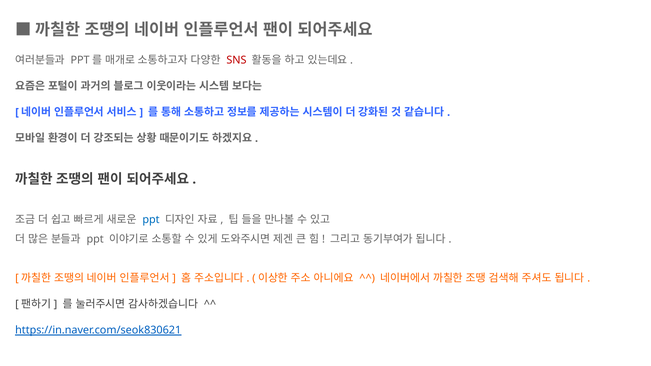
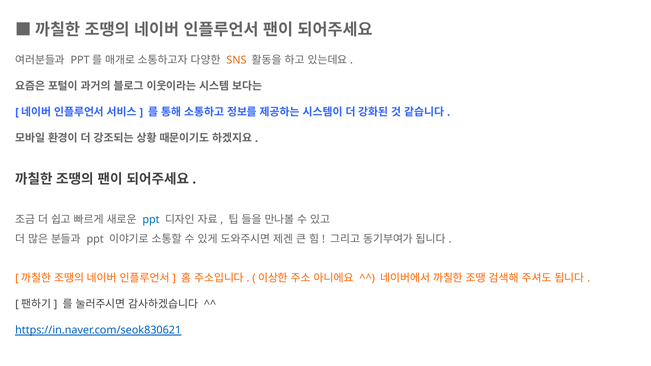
SNS colour: red -> orange
